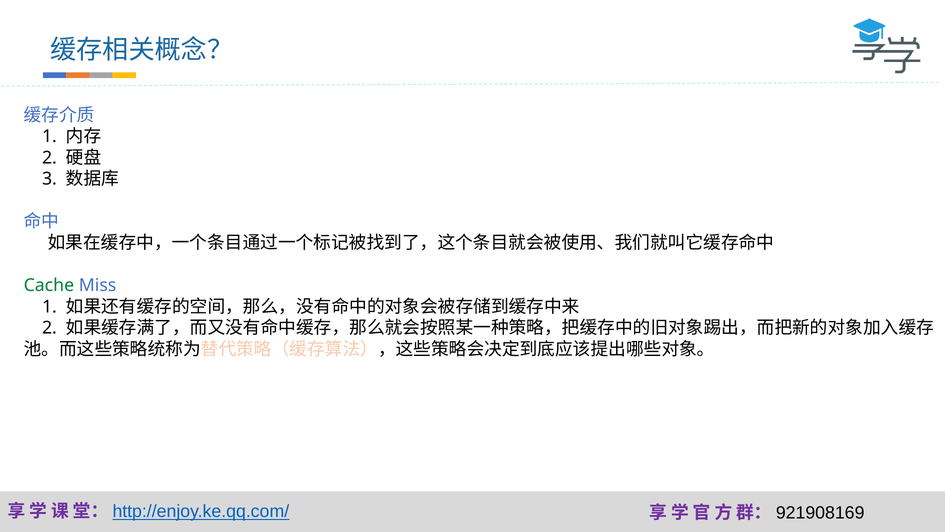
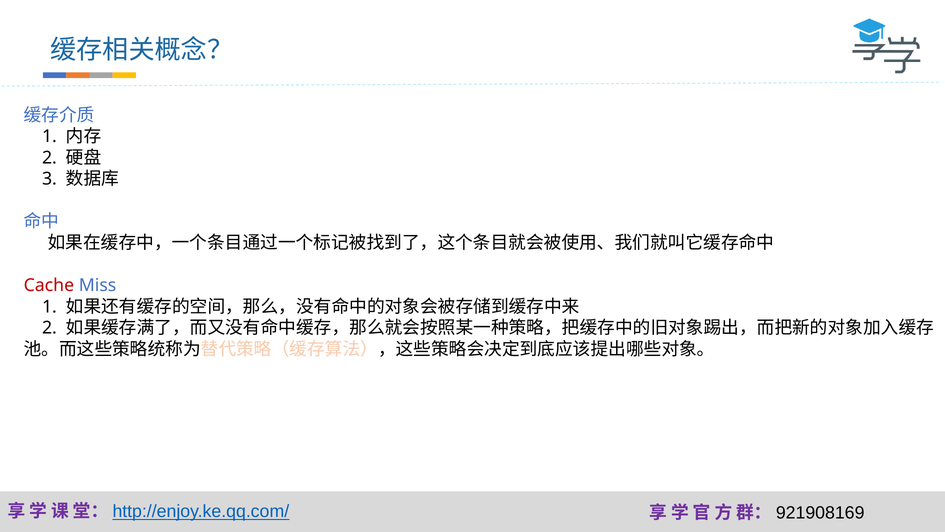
Cache colour: green -> red
